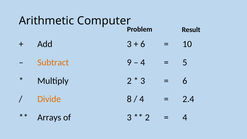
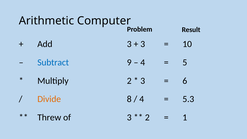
6 at (143, 44): 6 -> 3
Subtract colour: orange -> blue
2.4: 2.4 -> 5.3
Arrays: Arrays -> Threw
4 at (185, 117): 4 -> 1
